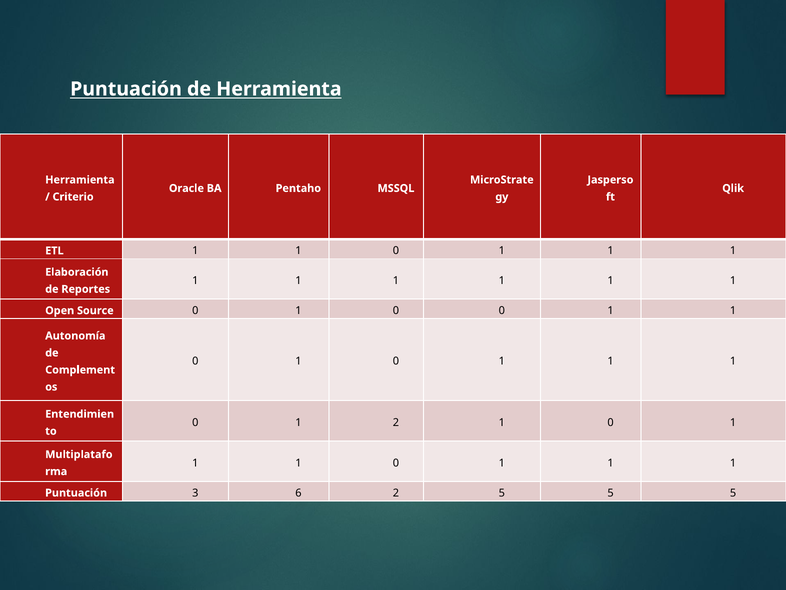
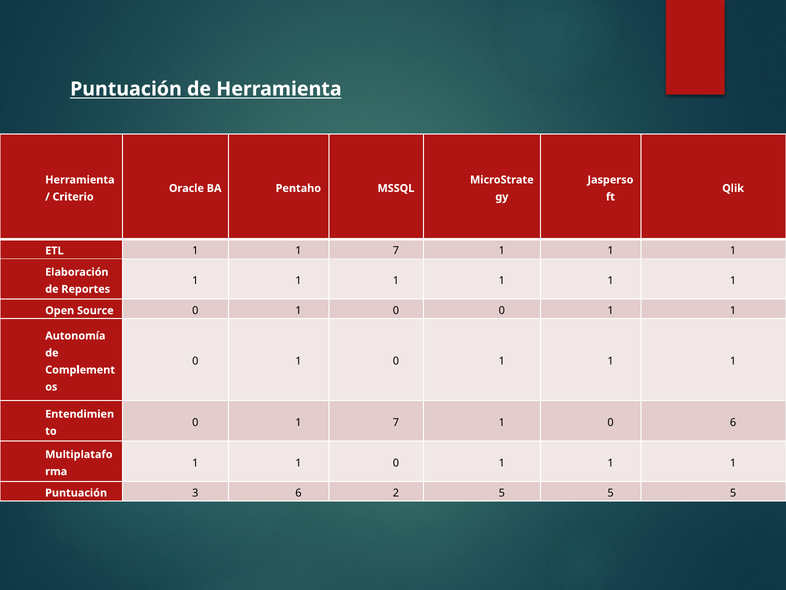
0 at (396, 251): 0 -> 7
0 1 2: 2 -> 7
1 at (733, 422): 1 -> 6
